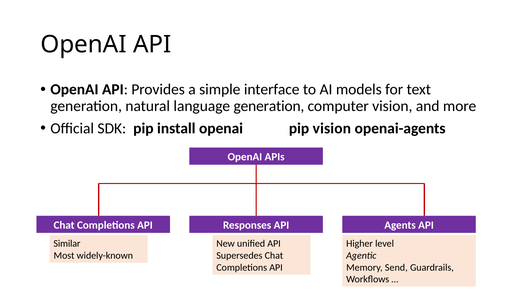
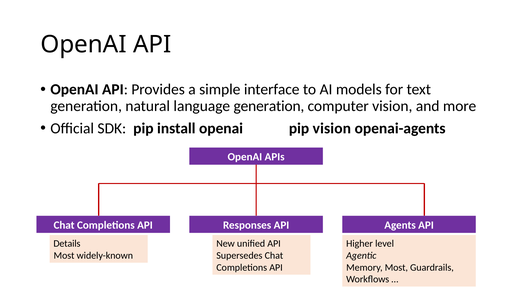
Similar: Similar -> Details
Memory Send: Send -> Most
